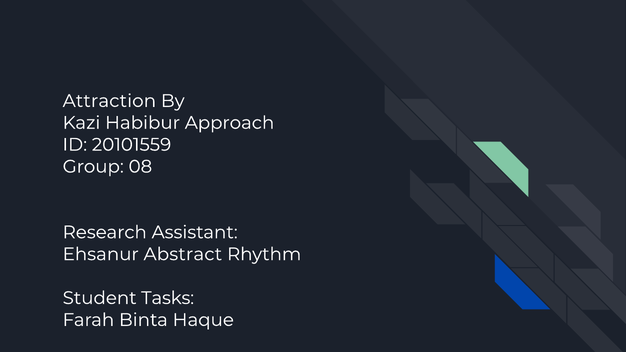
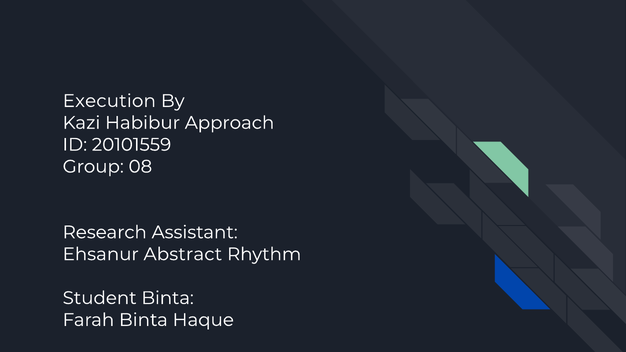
Attraction: Attraction -> Execution
Student Tasks: Tasks -> Binta
